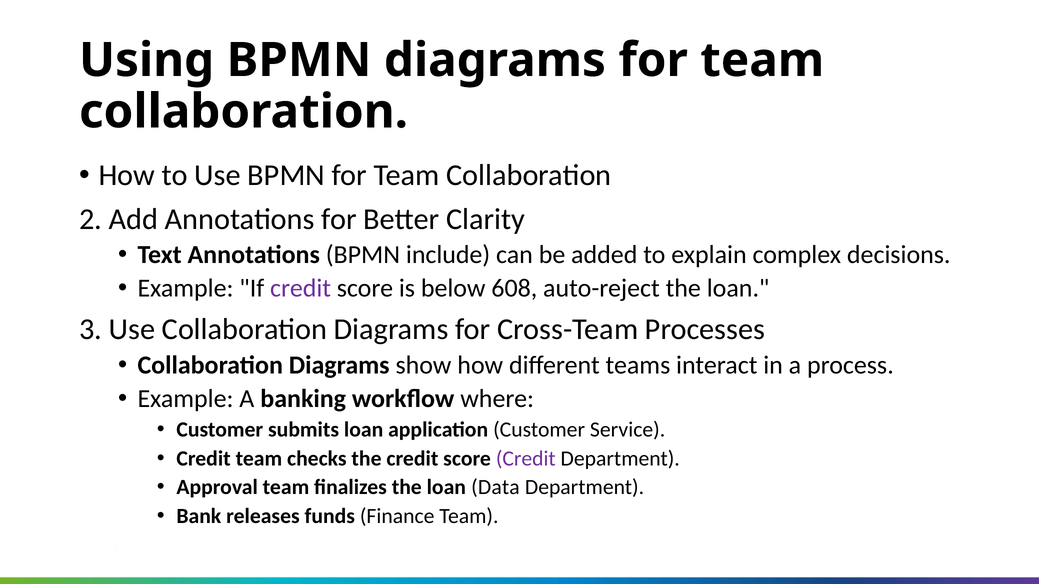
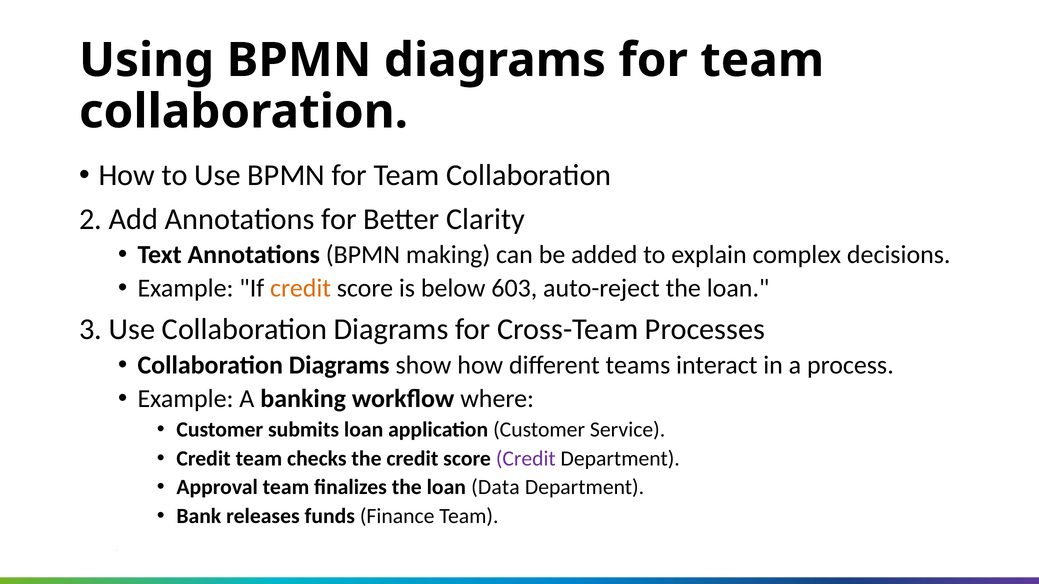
include: include -> making
credit at (301, 288) colour: purple -> orange
608: 608 -> 603
